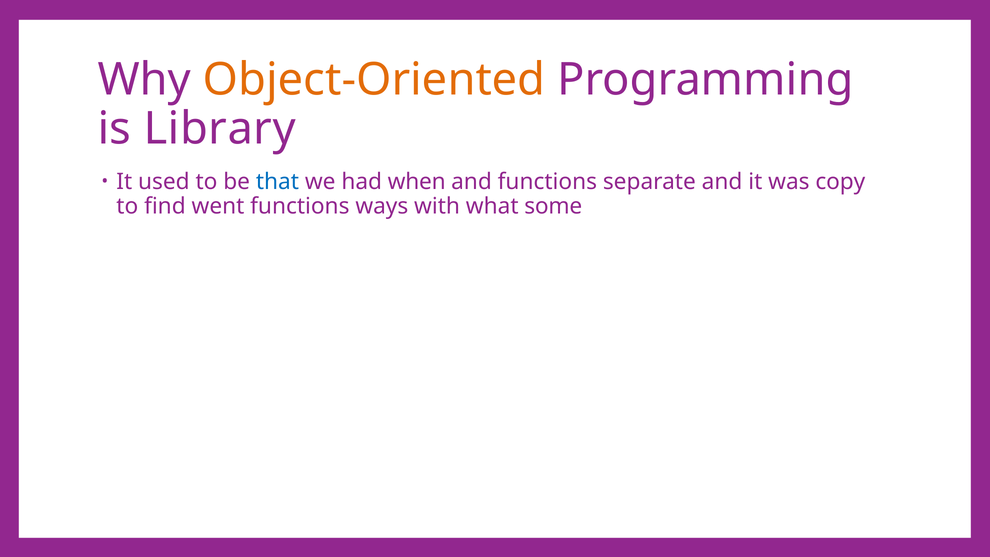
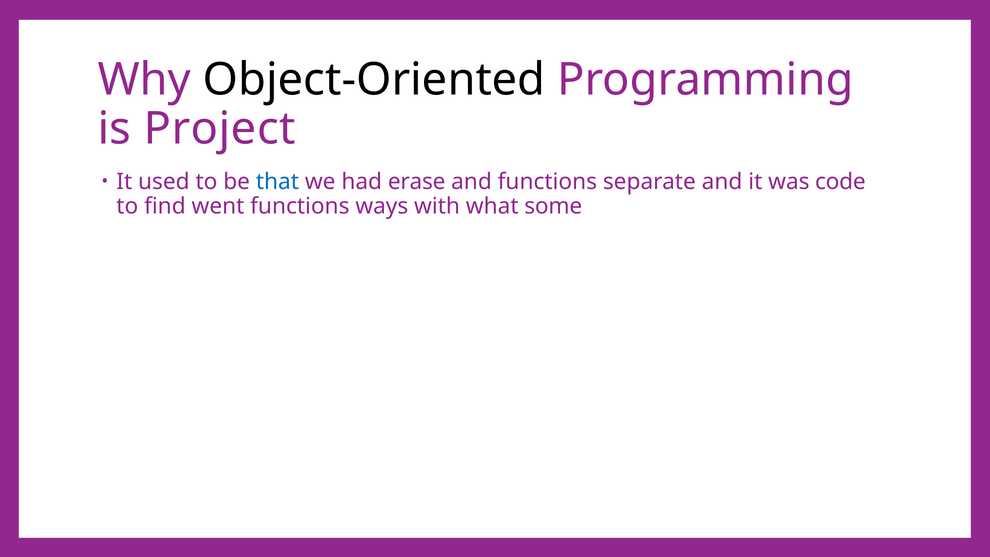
Object-Oriented colour: orange -> black
Library: Library -> Project
when: when -> erase
copy: copy -> code
